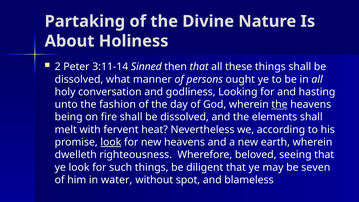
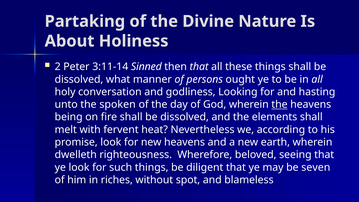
fashion: fashion -> spoken
look at (111, 142) underline: present -> none
water: water -> riches
